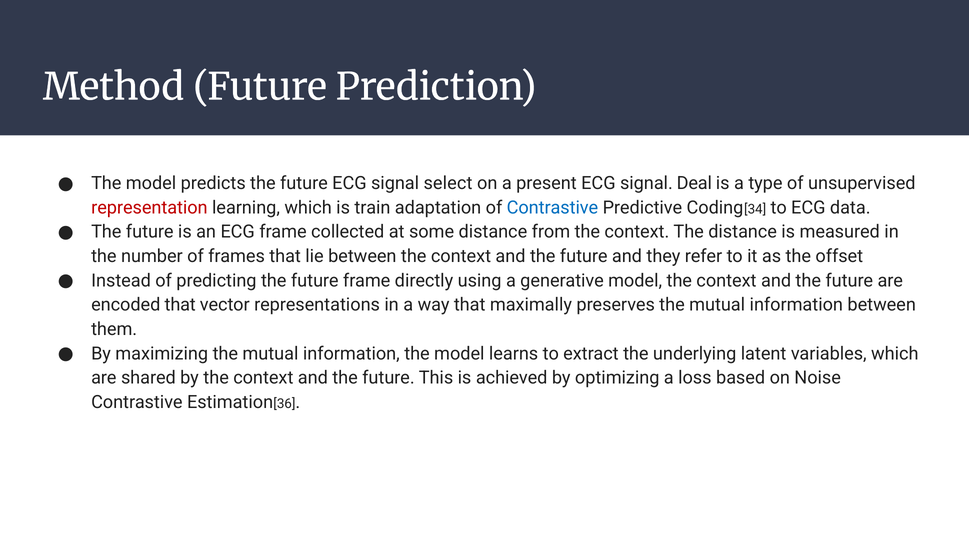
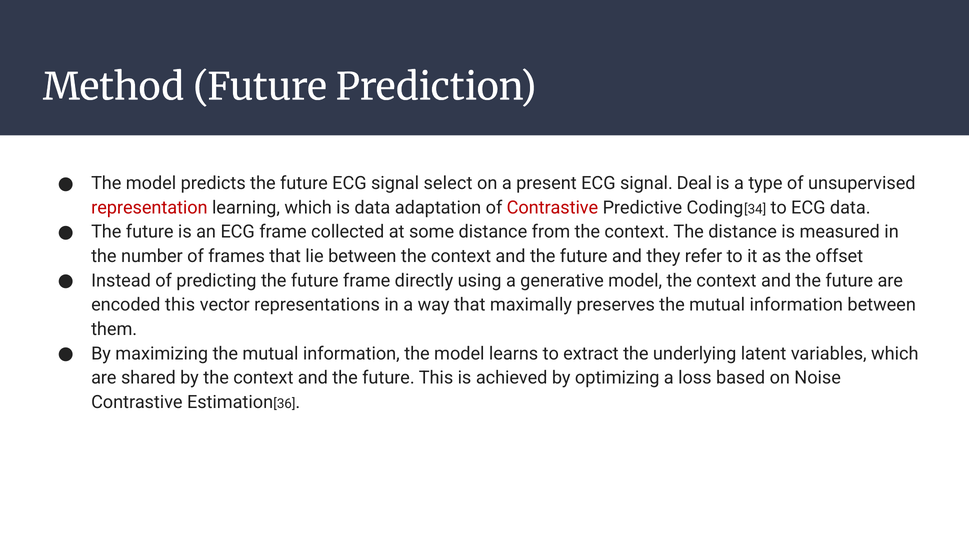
is train: train -> data
Contrastive at (552, 208) colour: blue -> red
encoded that: that -> this
